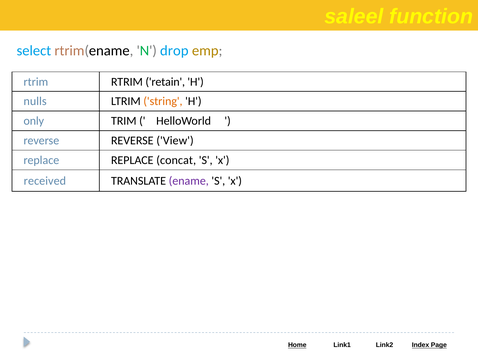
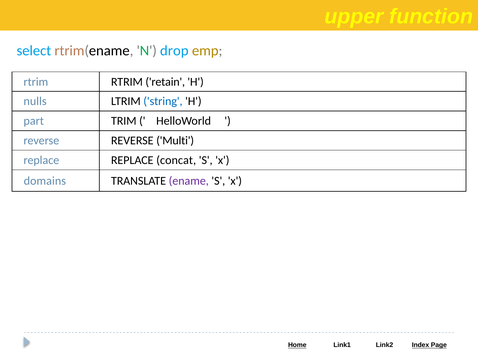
saleel: saleel -> upper
string colour: orange -> blue
only: only -> part
View: View -> Multi
received: received -> domains
